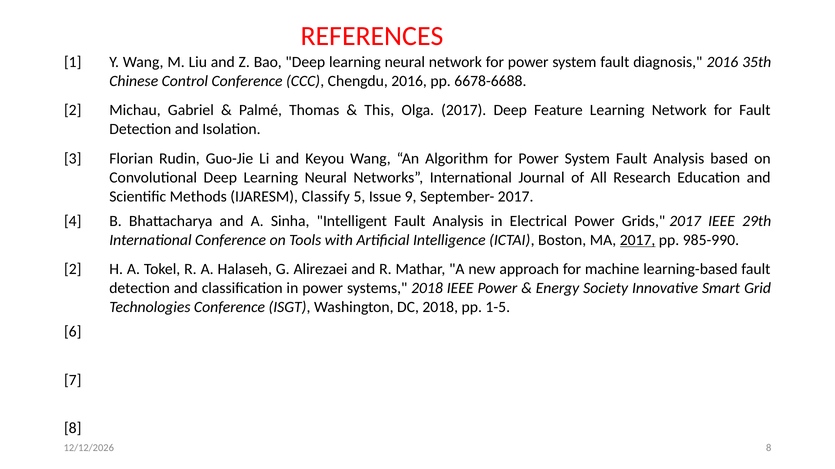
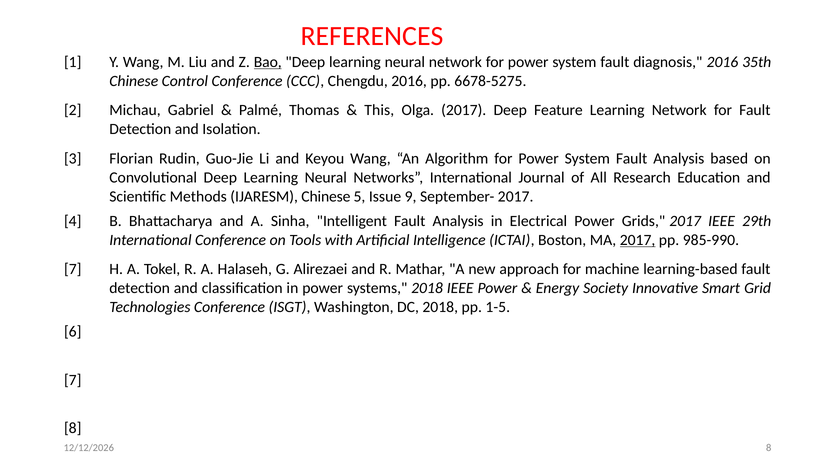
Bao underline: none -> present
6678-6688: 6678-6688 -> 6678-5275
IJARESM Classify: Classify -> Chinese
2 at (73, 270): 2 -> 7
